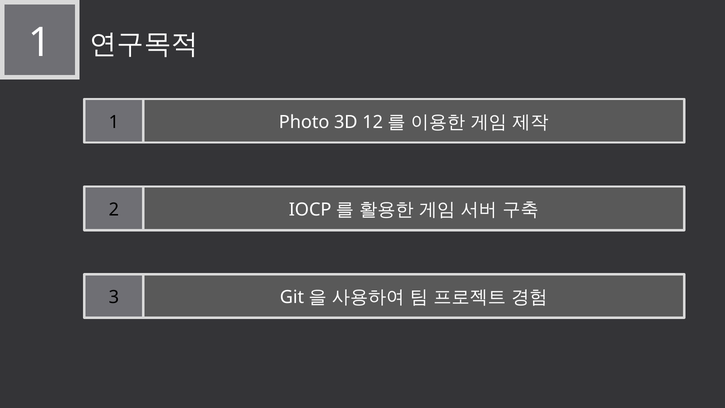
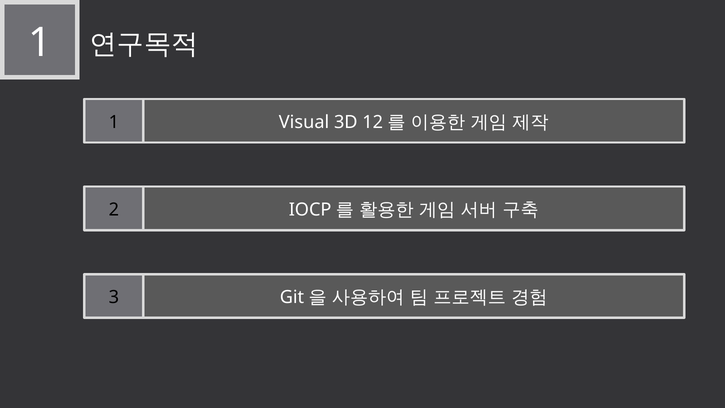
Photo: Photo -> Visual
